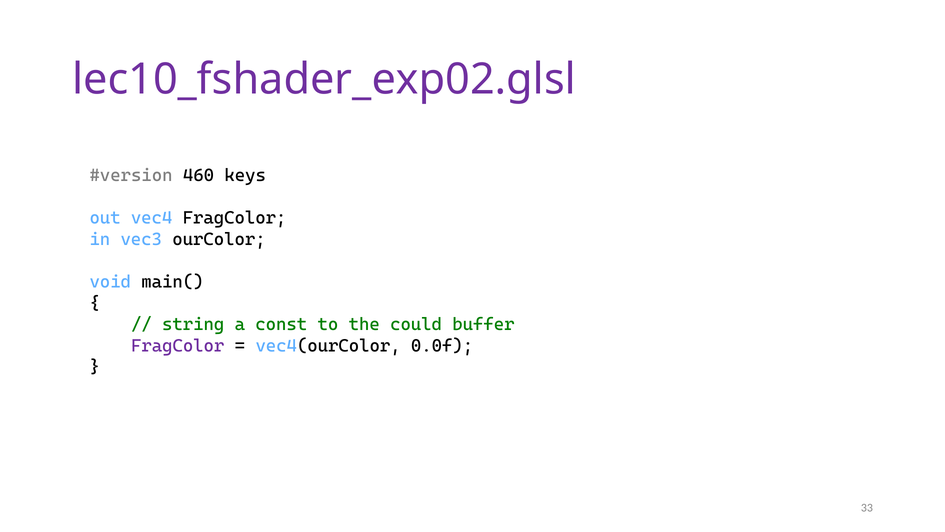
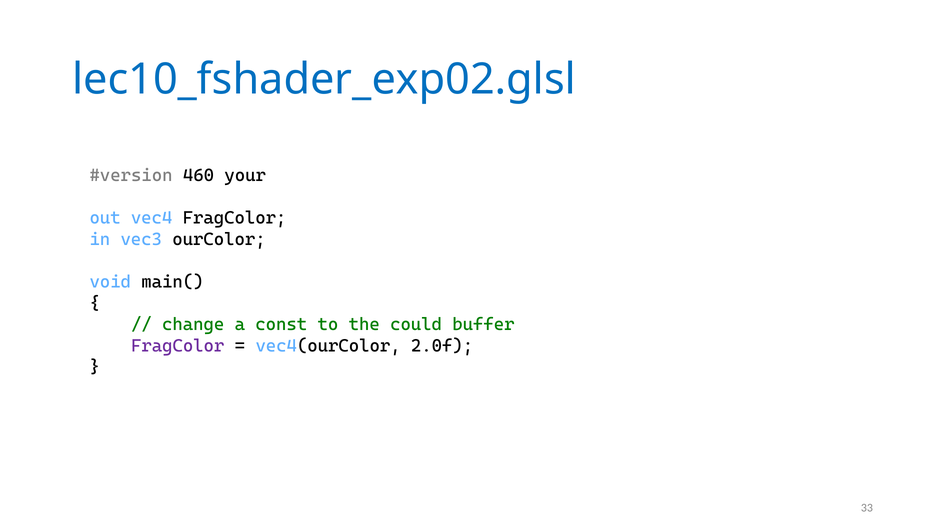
lec10_fshader_exp02.glsl colour: purple -> blue
keys: keys -> your
string: string -> change
0.0f: 0.0f -> 2.0f
